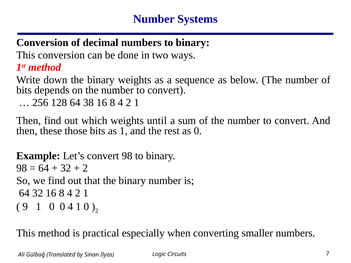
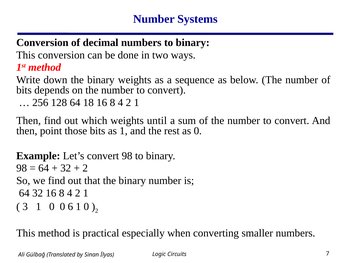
38: 38 -> 18
these: these -> point
9: 9 -> 3
0 4: 4 -> 6
